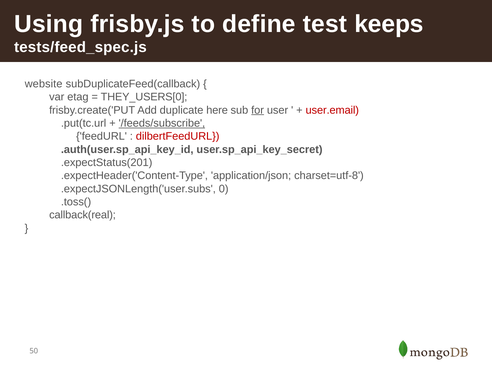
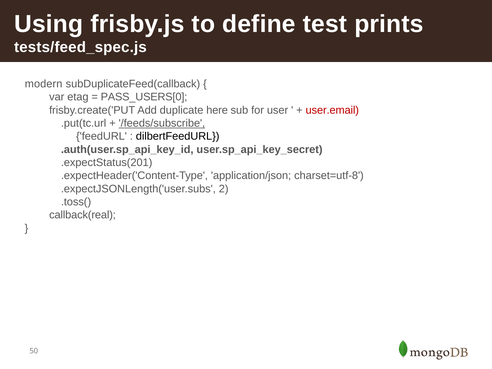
keeps: keeps -> prints
website: website -> modern
THEY_USERS[0: THEY_USERS[0 -> PASS_USERS[0
for underline: present -> none
dilbertFeedURL colour: red -> black
0: 0 -> 2
